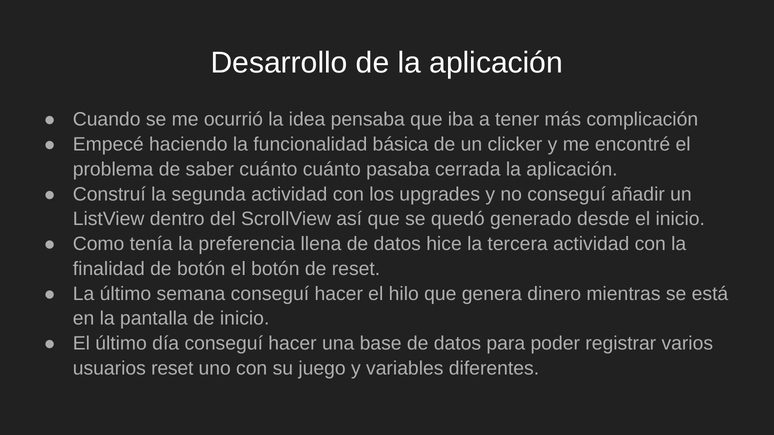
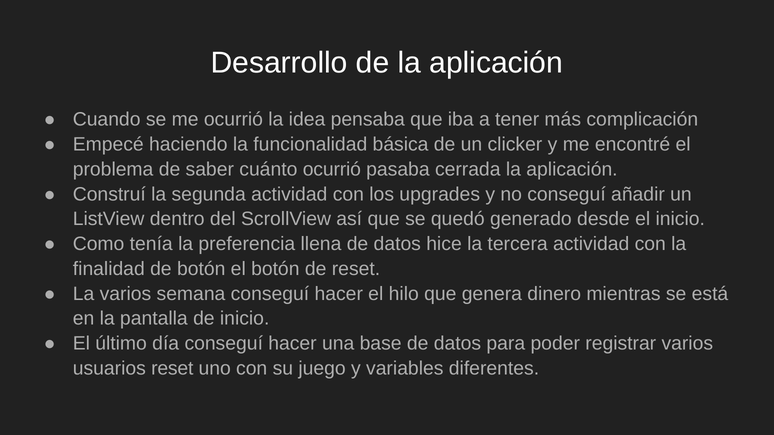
cuánto cuánto: cuánto -> ocurrió
La último: último -> varios
